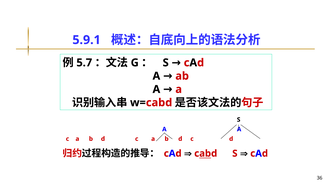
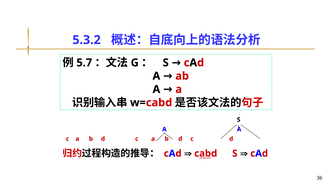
5.9.1: 5.9.1 -> 5.3.2
